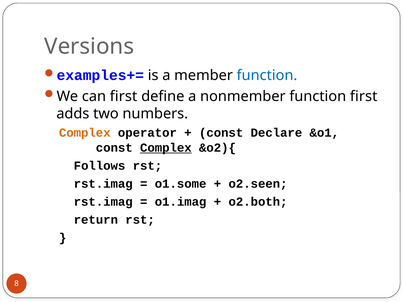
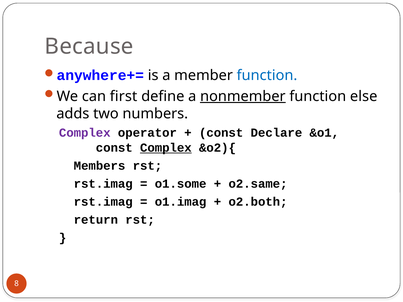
Versions: Versions -> Because
examples+=: examples+= -> anywhere+=
nonmember underline: none -> present
function first: first -> else
Complex at (85, 133) colour: orange -> purple
Follows: Follows -> Members
o2.seen: o2.seen -> o2.same
